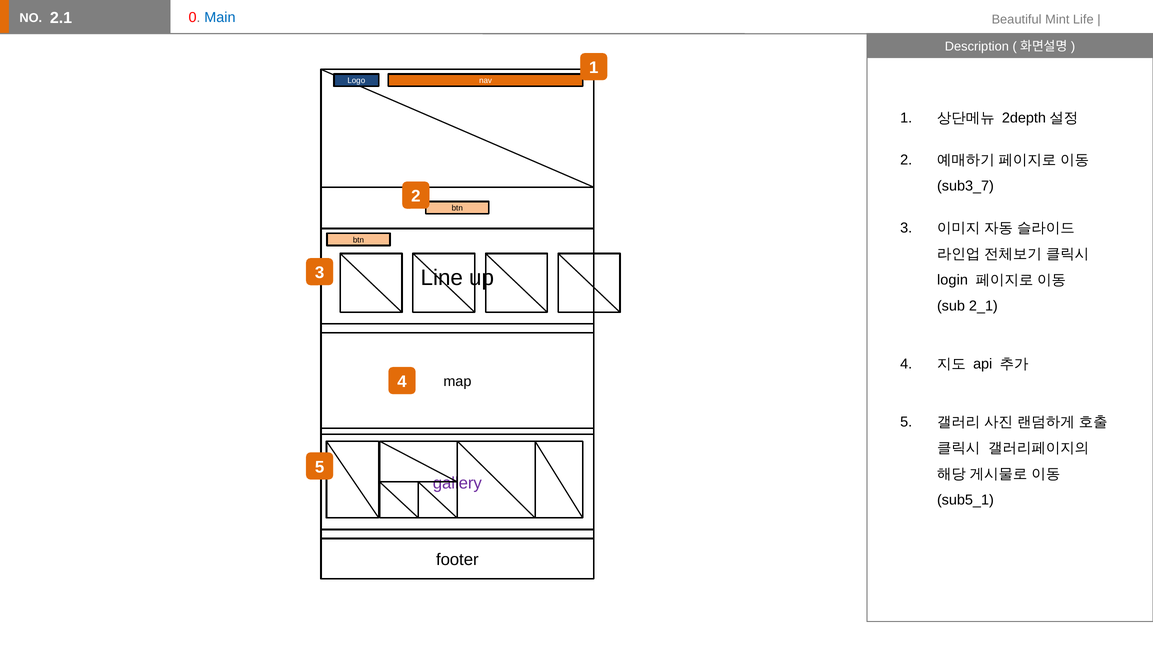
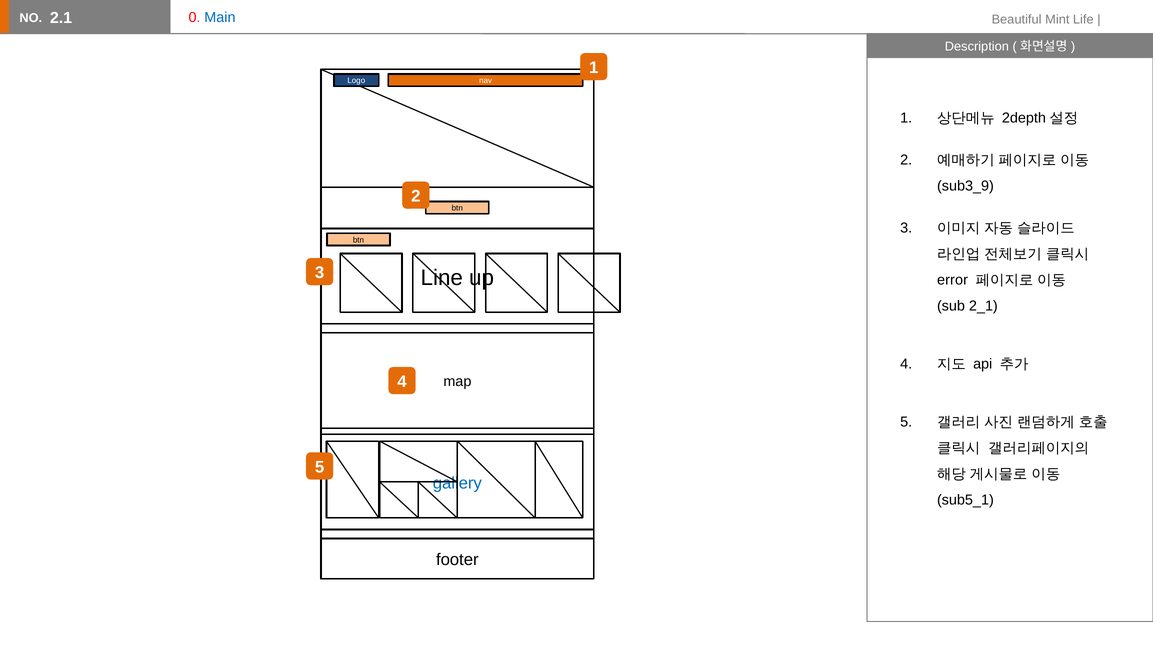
sub3_7: sub3_7 -> sub3_9
login: login -> error
gallery colour: purple -> blue
